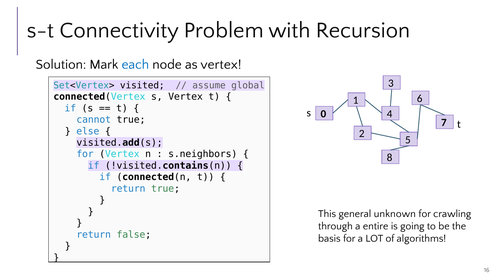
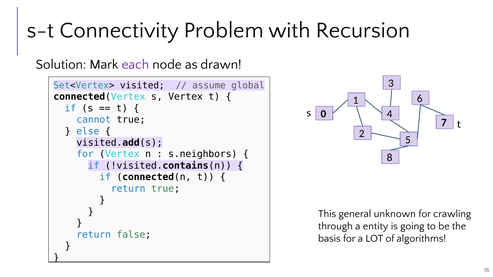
each colour: blue -> purple
as vertex: vertex -> drawn
entire: entire -> entity
